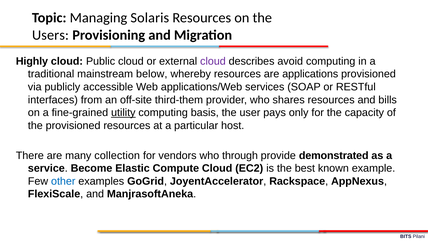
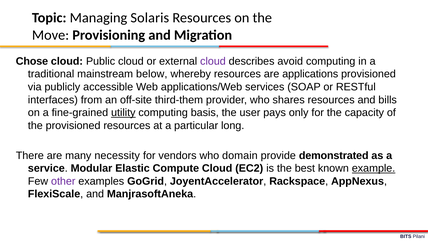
Users: Users -> Move
Highly: Highly -> Chose
host: host -> long
collection: collection -> necessity
through: through -> domain
Become: Become -> Modular
example underline: none -> present
other colour: blue -> purple
